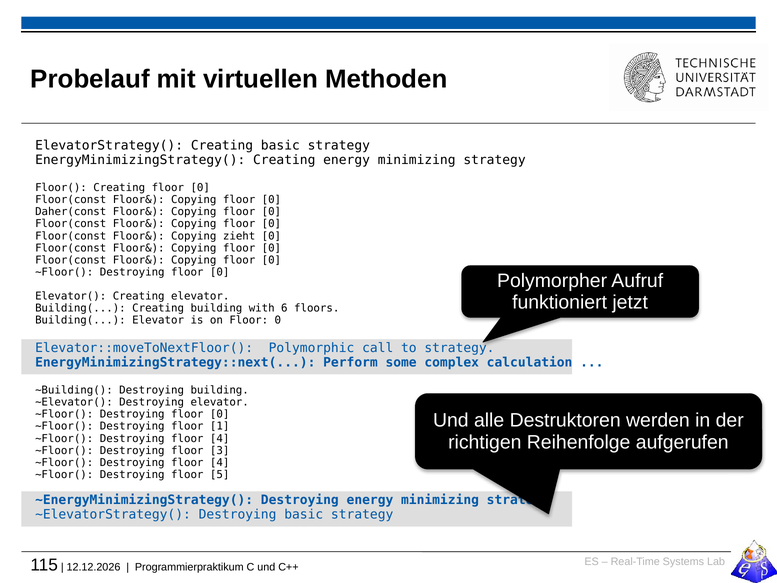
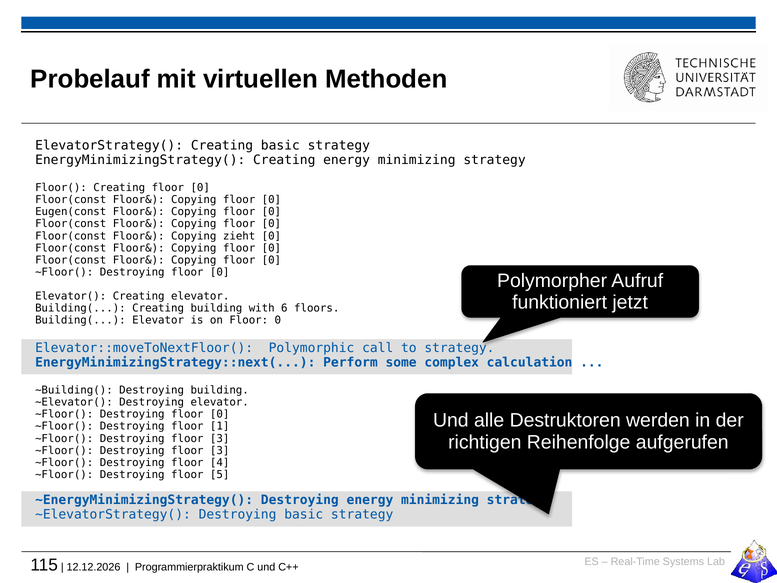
Daher(const: Daher(const -> Eugen(const
4 at (220, 438): 4 -> 3
